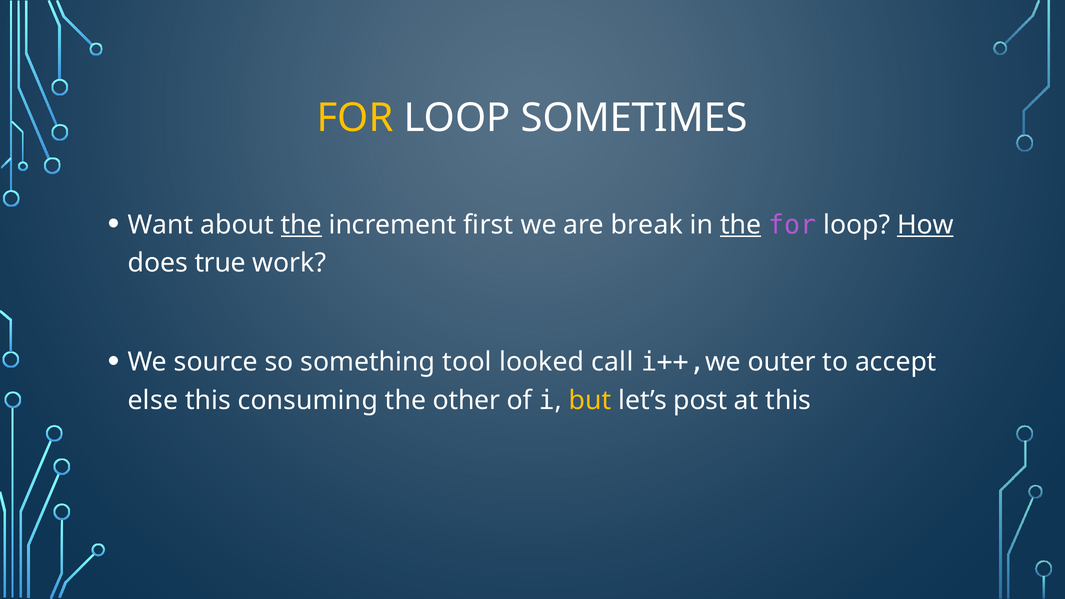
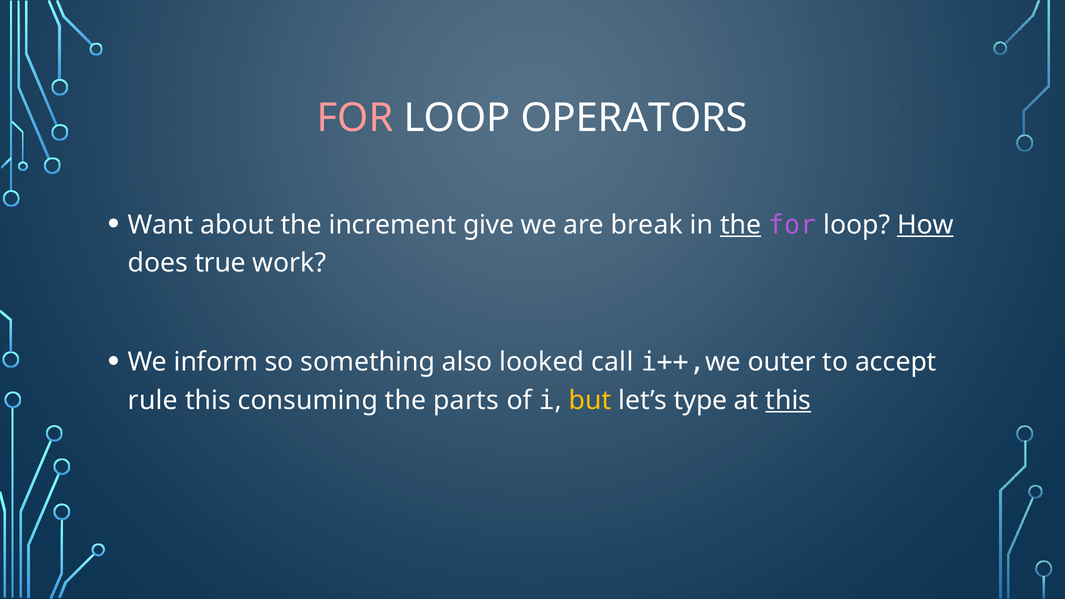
FOR at (355, 118) colour: yellow -> pink
SOMETIMES: SOMETIMES -> OPERATORS
the at (301, 225) underline: present -> none
first: first -> give
source: source -> inform
tool: tool -> also
else: else -> rule
other: other -> parts
post: post -> type
this at (788, 400) underline: none -> present
